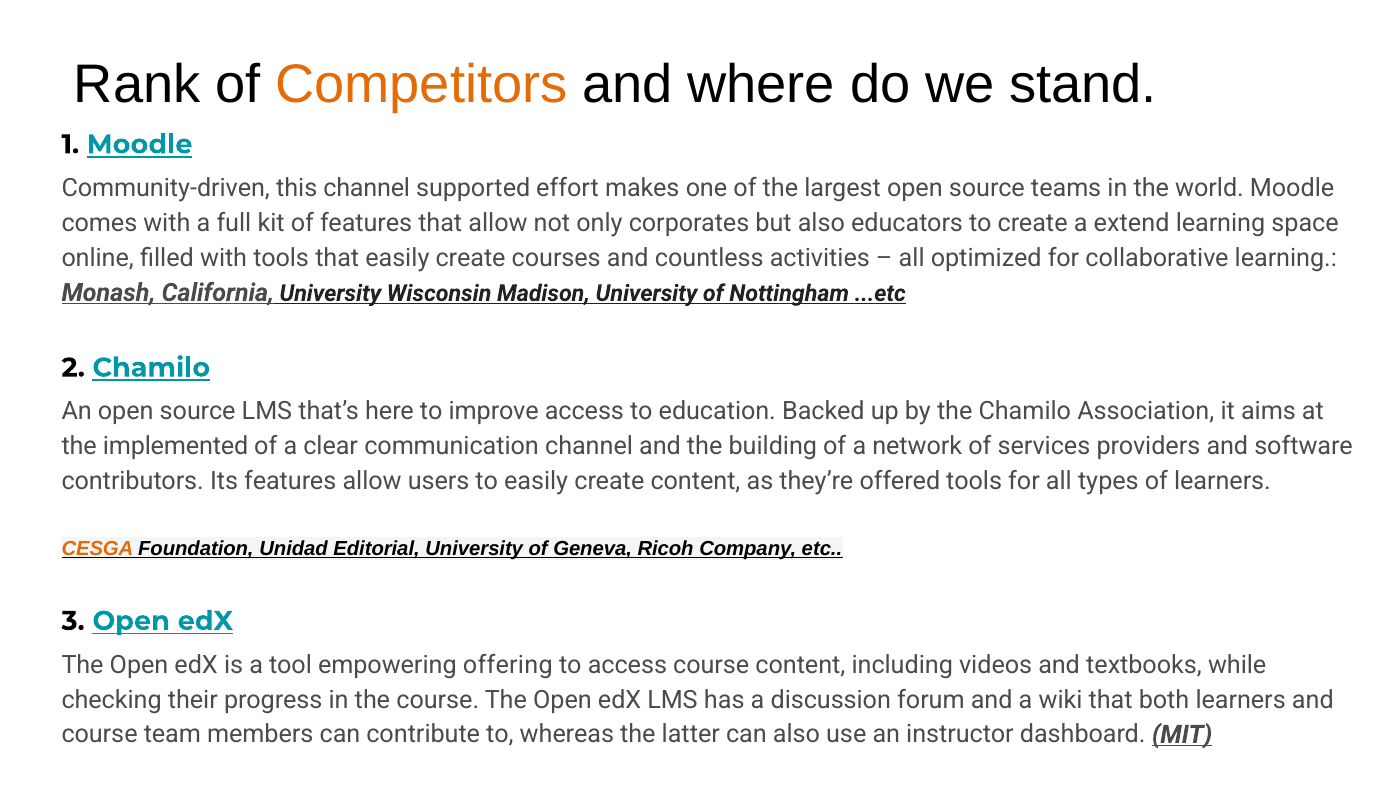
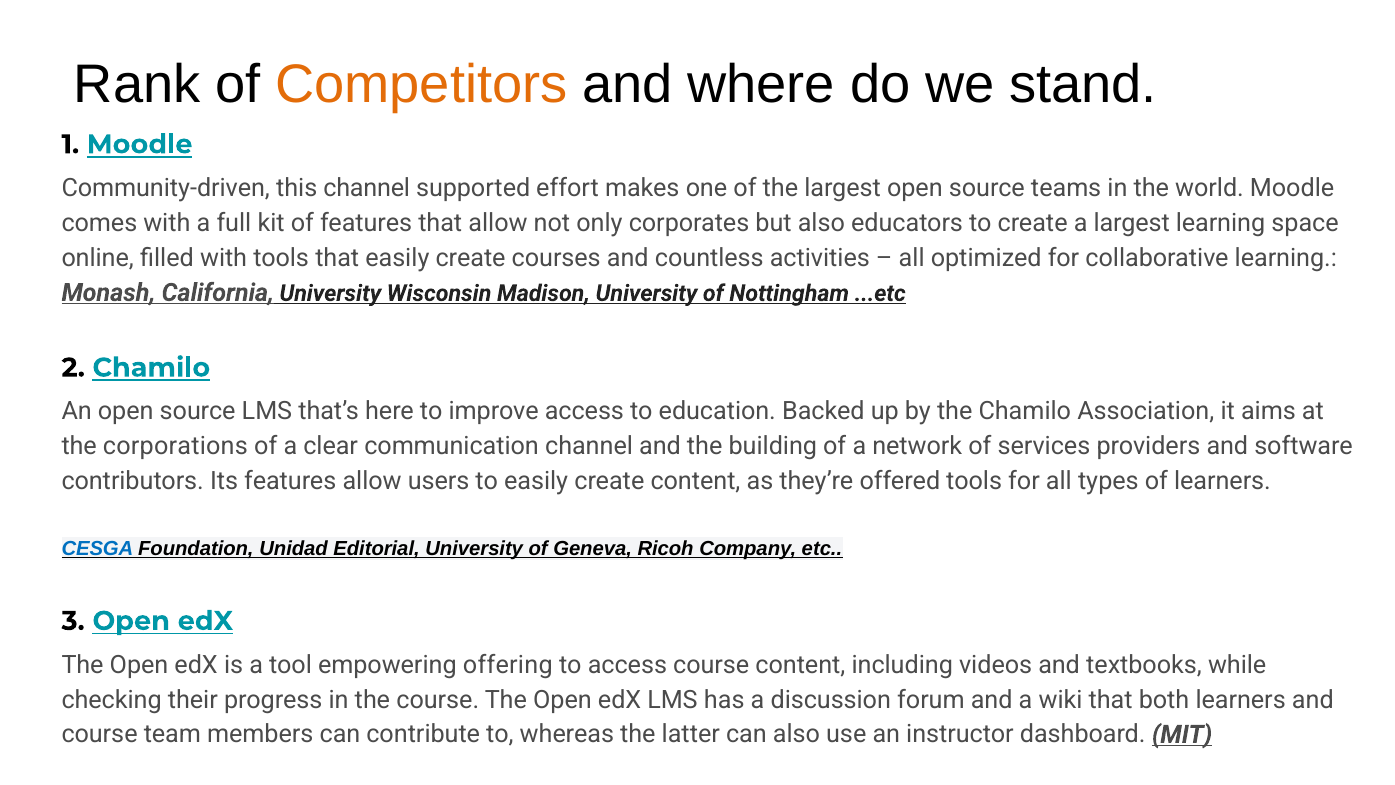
a extend: extend -> largest
implemented: implemented -> corporations
CESGA colour: orange -> blue
